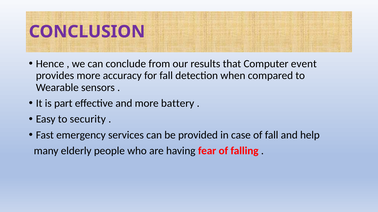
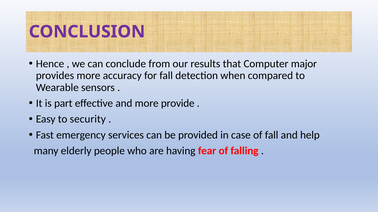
event: event -> major
battery: battery -> provide
